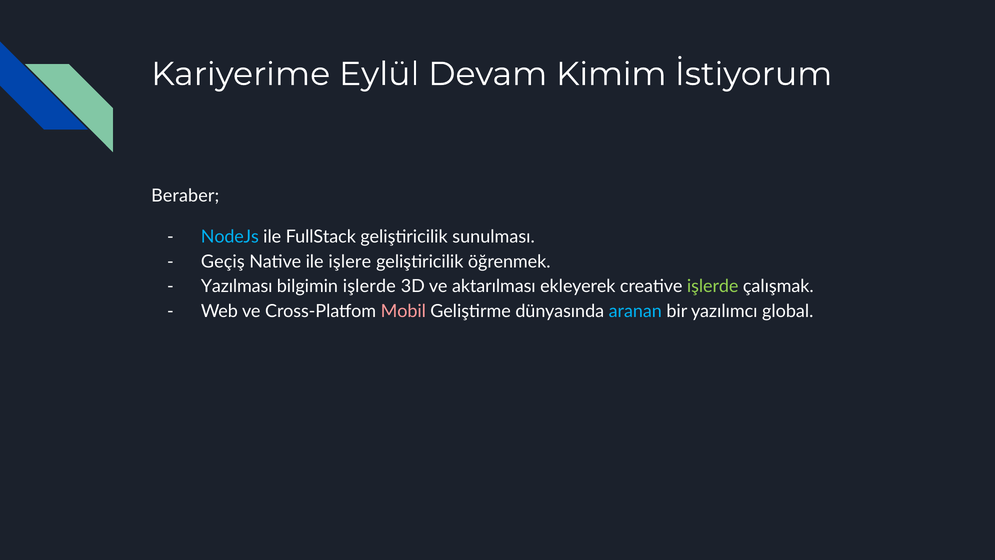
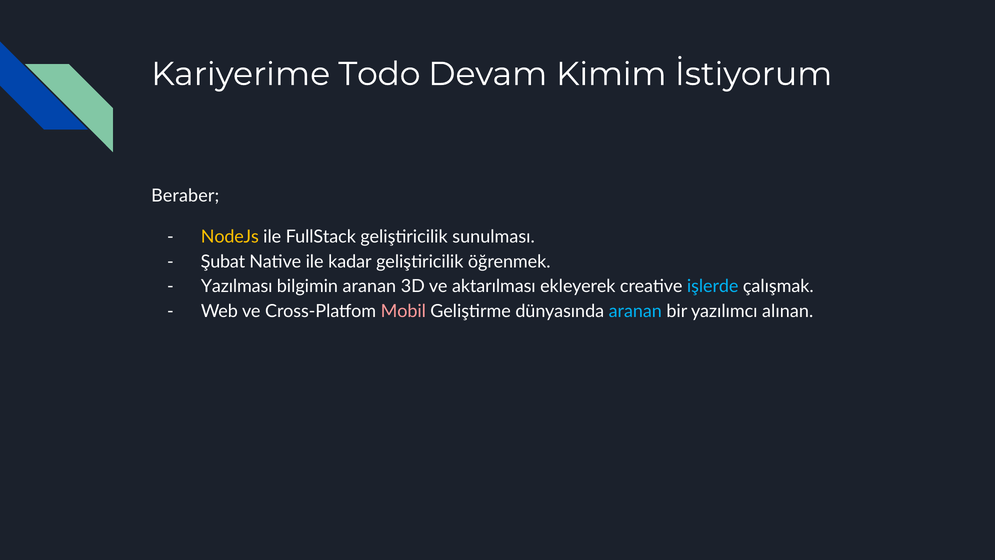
Eylül: Eylül -> Todo
NodeJs colour: light blue -> yellow
Geçiş: Geçiş -> Şubat
işlere: işlere -> kadar
bilgimin işlerde: işlerde -> aranan
işlerde at (713, 286) colour: light green -> light blue
global: global -> alınan
